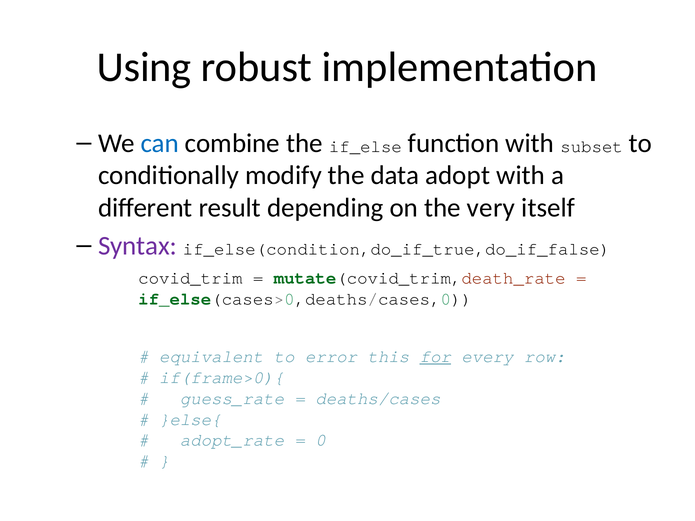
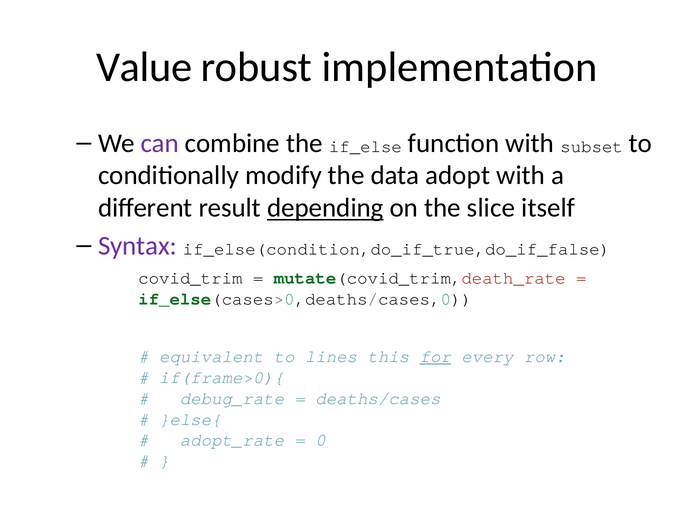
Using: Using -> Value
can colour: blue -> purple
depending underline: none -> present
very: very -> slice
error: error -> lines
guess_rate: guess_rate -> debug_rate
